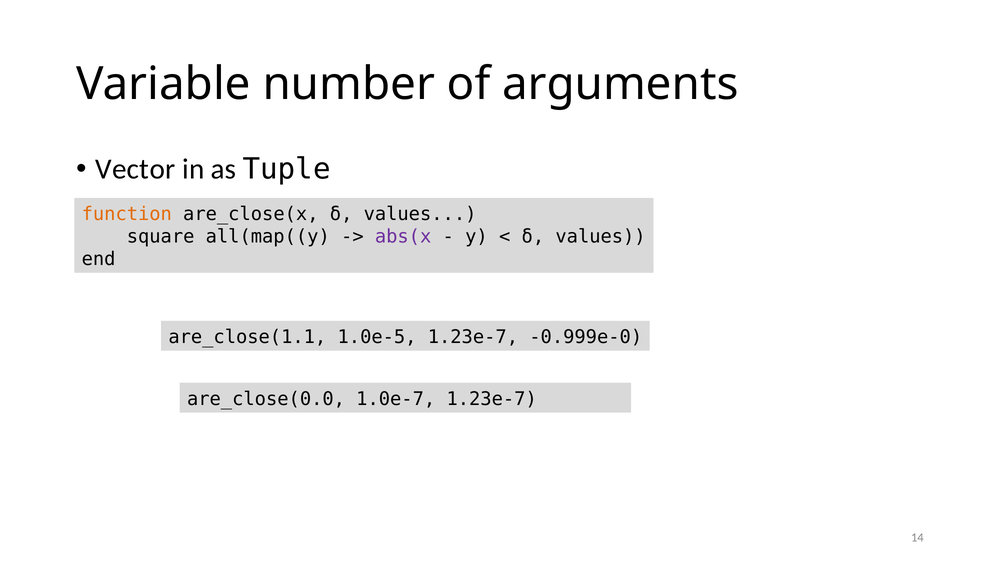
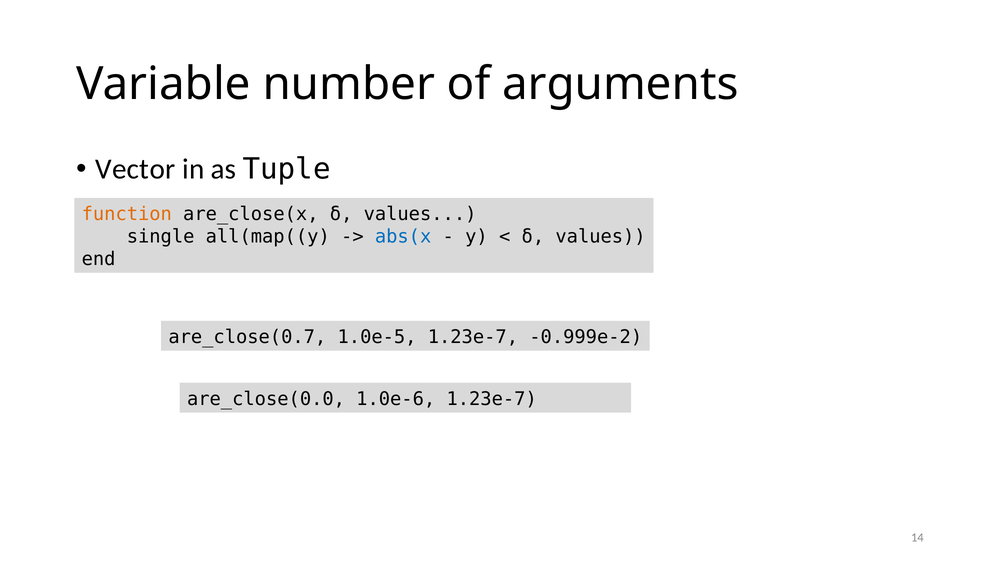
square: square -> single
abs(x colour: purple -> blue
are_close(1.1: are_close(1.1 -> are_close(0.7
-0.999e-0: -0.999e-0 -> -0.999e-2
1.0e-7: 1.0e-7 -> 1.0e-6
